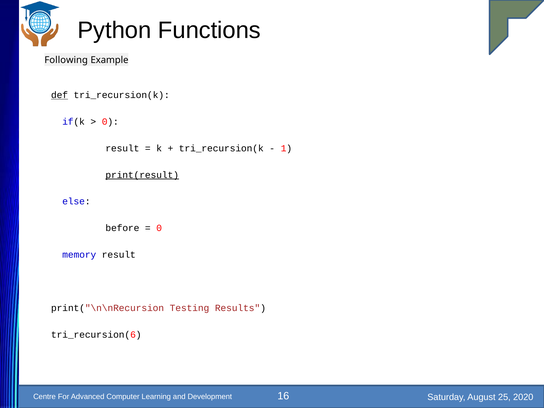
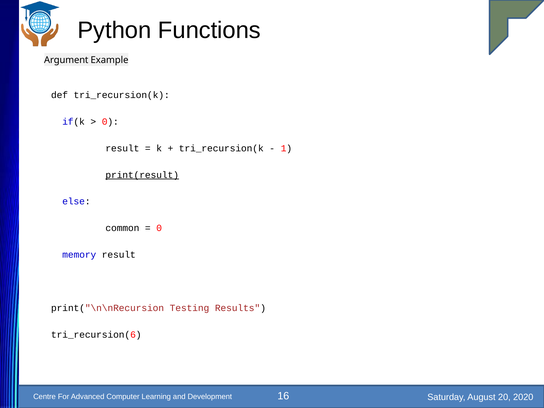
Following: Following -> Argument
def underline: present -> none
before: before -> common
25: 25 -> 20
